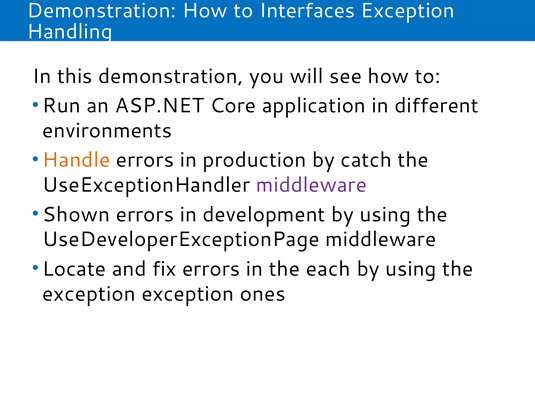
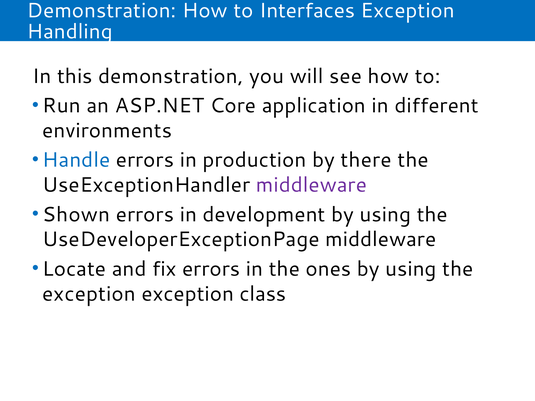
Handle colour: orange -> blue
catch: catch -> there
each: each -> ones
ones: ones -> class
